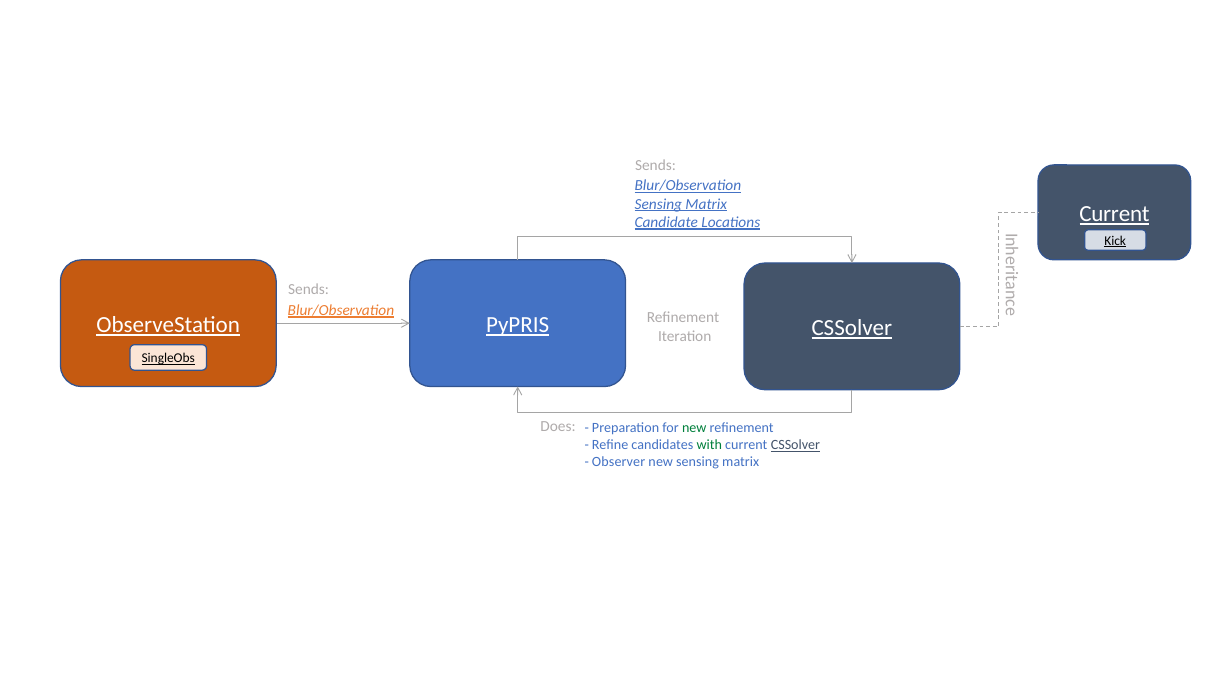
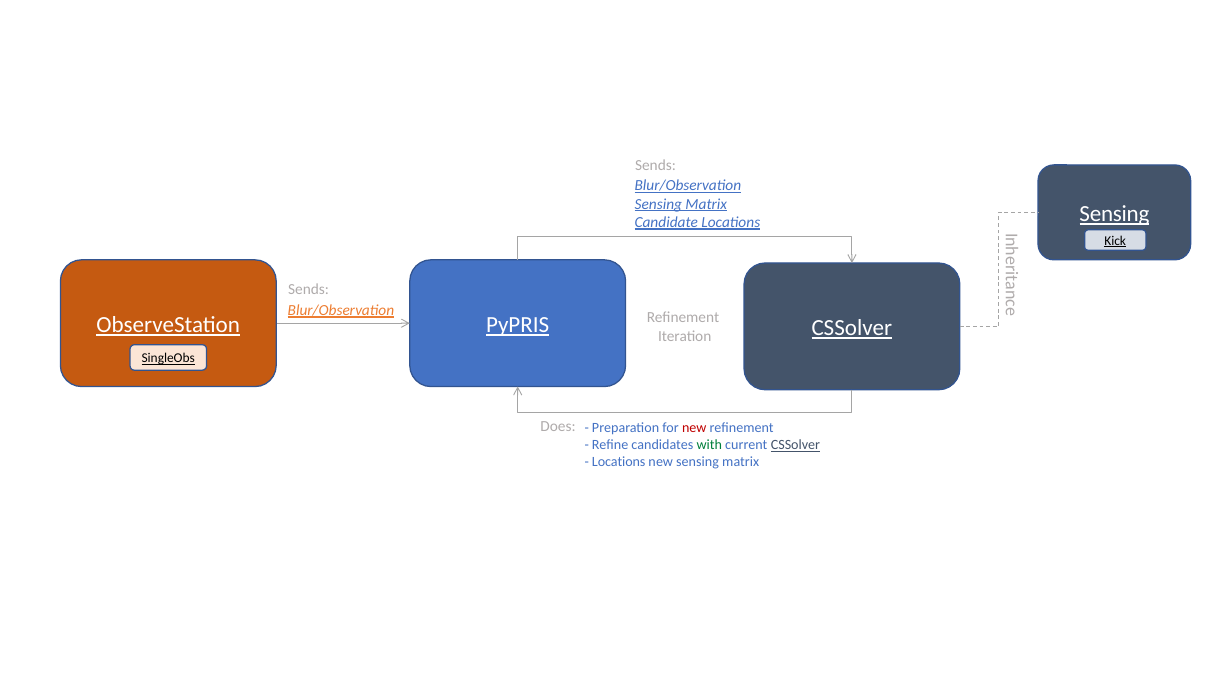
Current at (1114, 214): Current -> Sensing
new at (694, 428) colour: green -> red
Observer at (619, 462): Observer -> Locations
